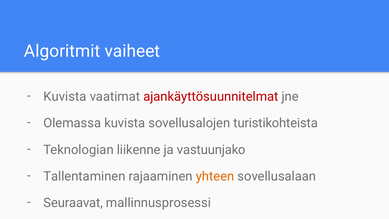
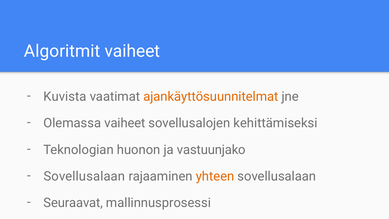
ajankäyttösuunnitelmat colour: red -> orange
Olemassa kuvista: kuvista -> vaiheet
turistikohteista: turistikohteista -> kehittämiseksi
liikenne: liikenne -> huonon
Tallentaminen at (84, 176): Tallentaminen -> Sovellusalaan
